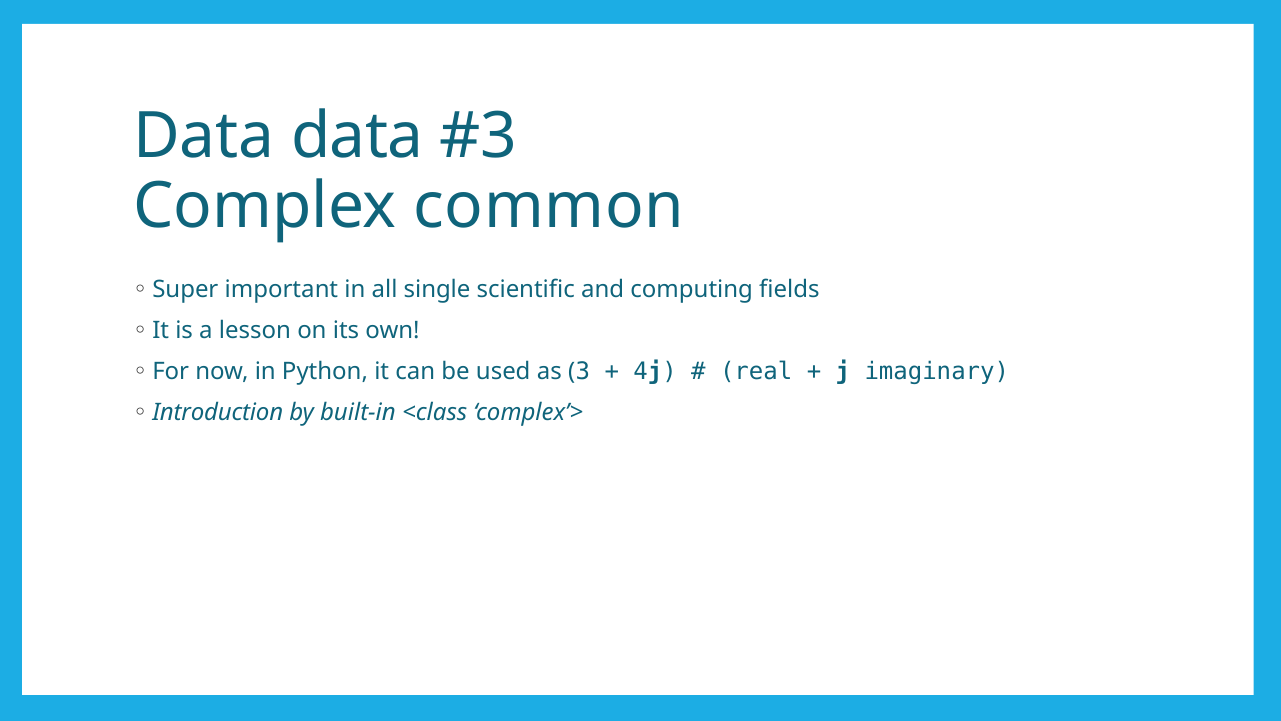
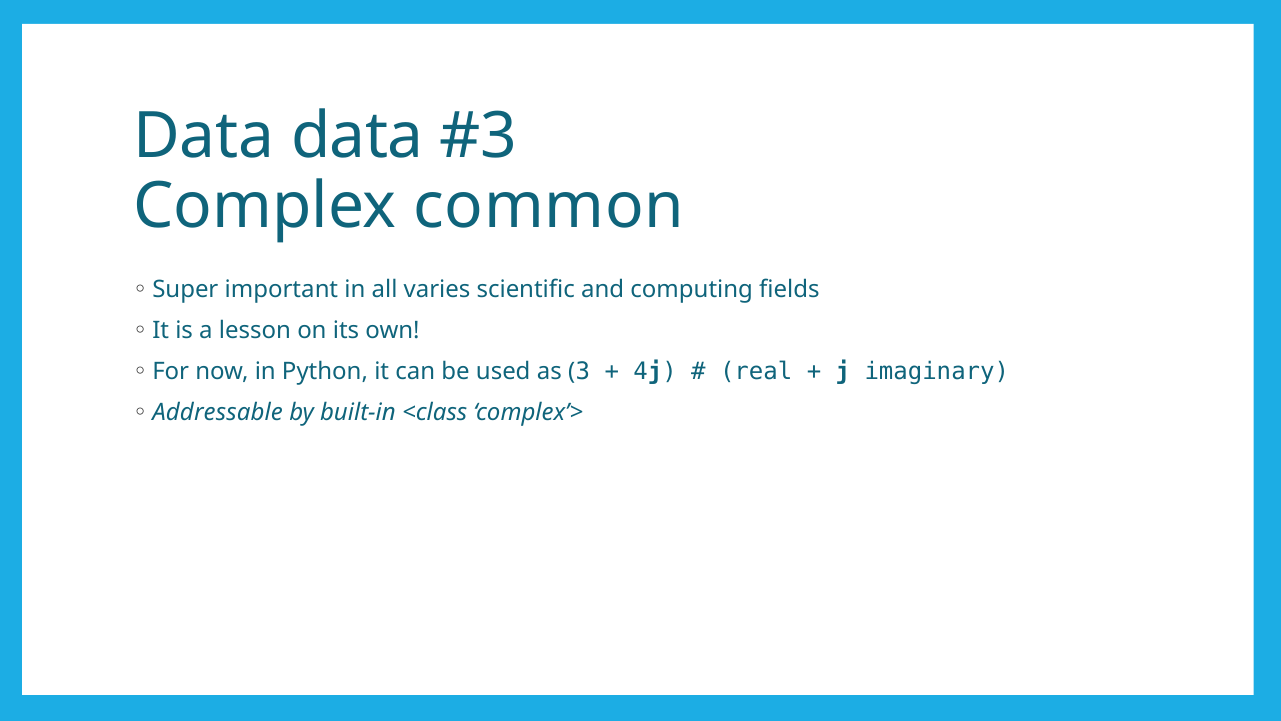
single: single -> varies
Introduction: Introduction -> Addressable
